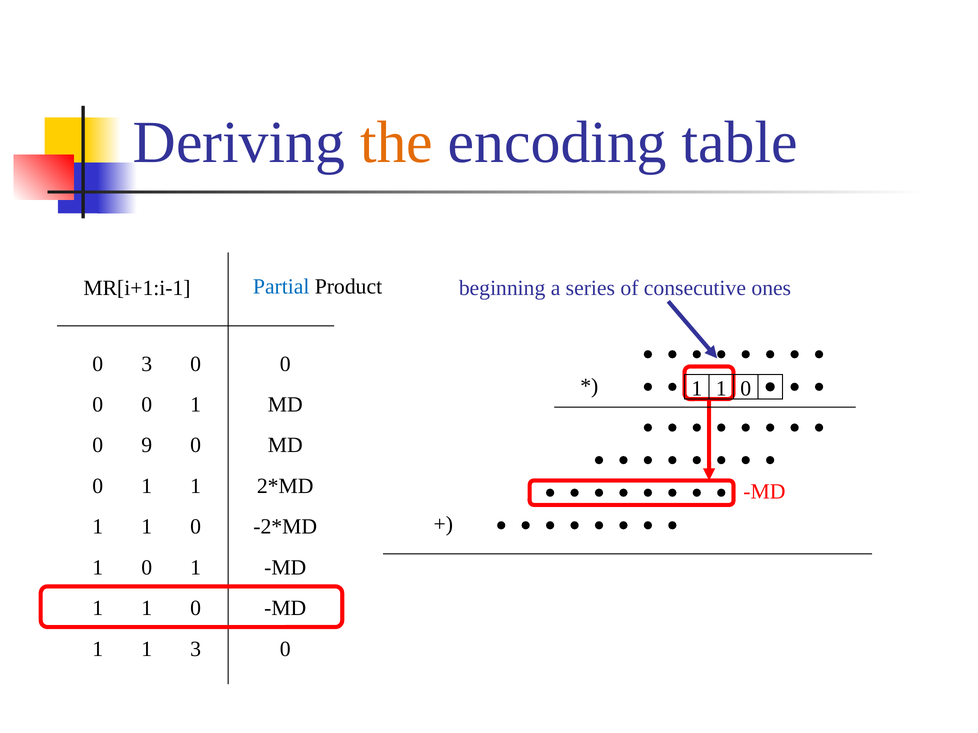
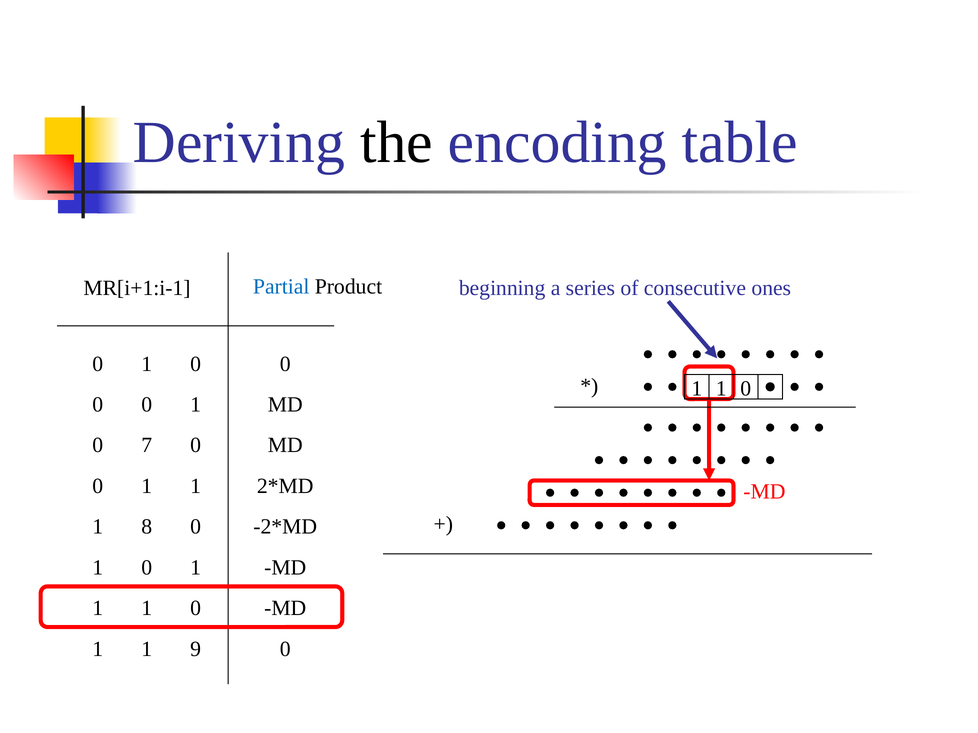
the colour: orange -> black
3 at (147, 364): 3 -> 1
9: 9 -> 7
1 at (147, 527): 1 -> 8
1 3: 3 -> 9
